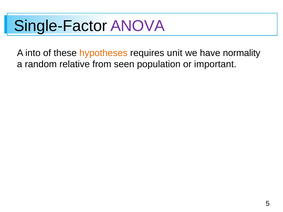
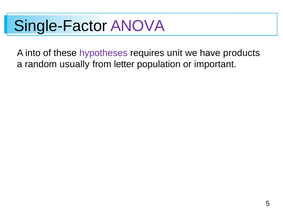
hypotheses colour: orange -> purple
normality: normality -> products
relative: relative -> usually
seen: seen -> letter
